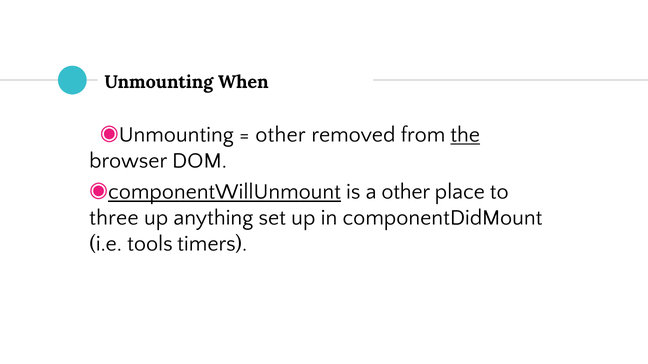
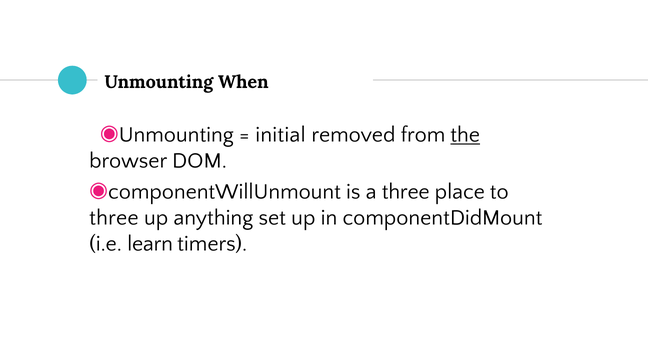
other at (280, 135): other -> initial
componentWillUnmount underline: present -> none
a other: other -> three
tools: tools -> learn
